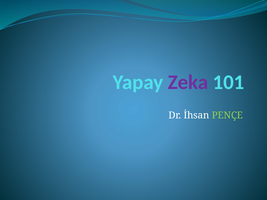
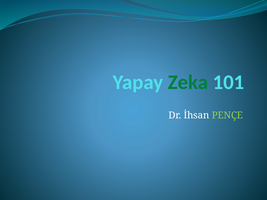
Zeka colour: purple -> green
